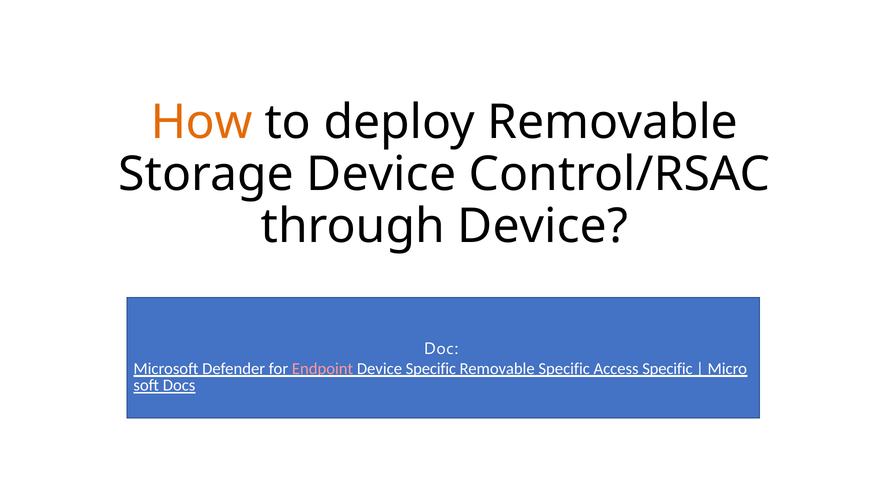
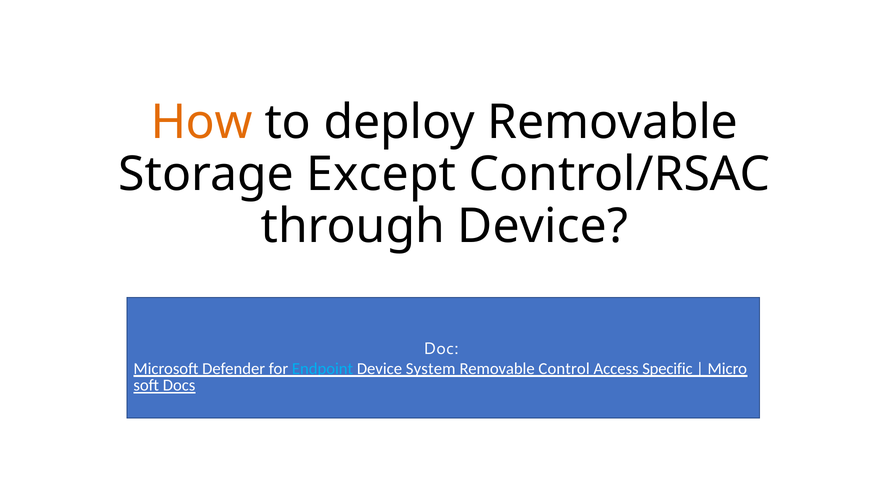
Storage Device: Device -> Except
Endpoint colour: pink -> light blue
Device Specific: Specific -> System
Removable Specific: Specific -> Control
